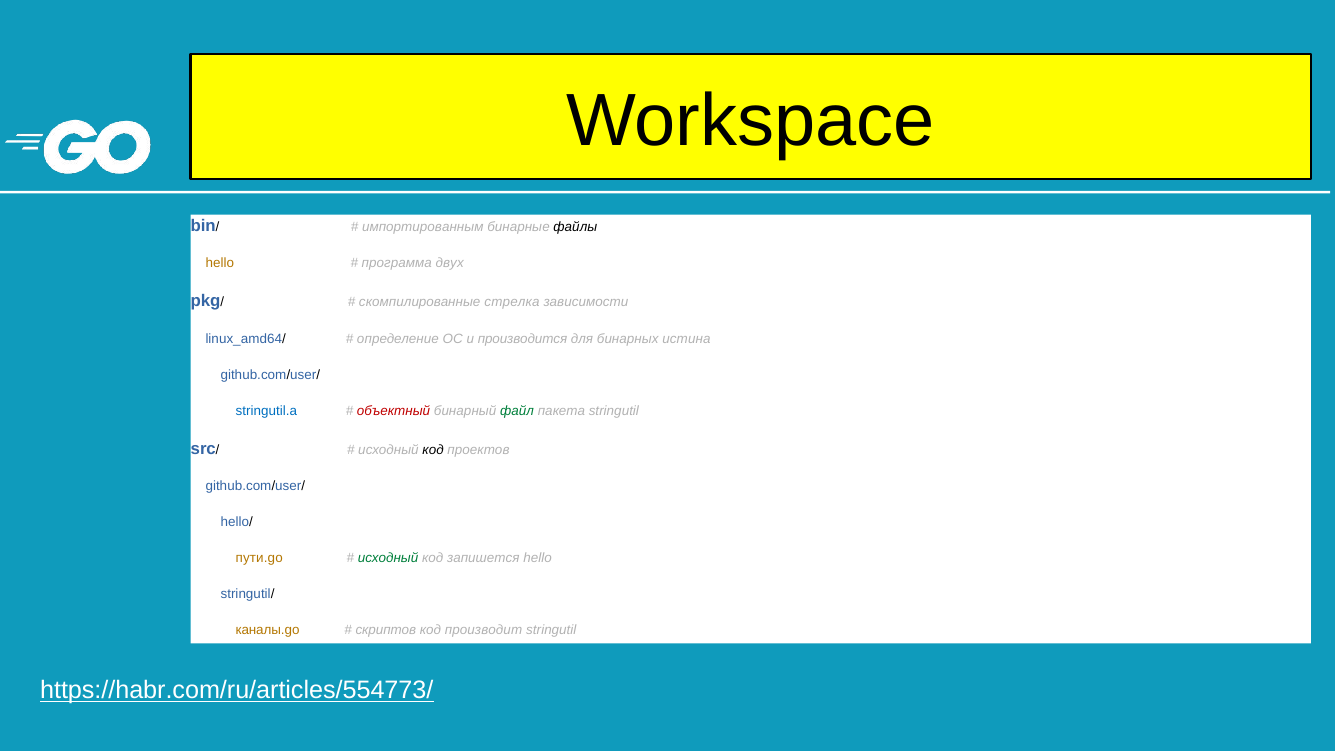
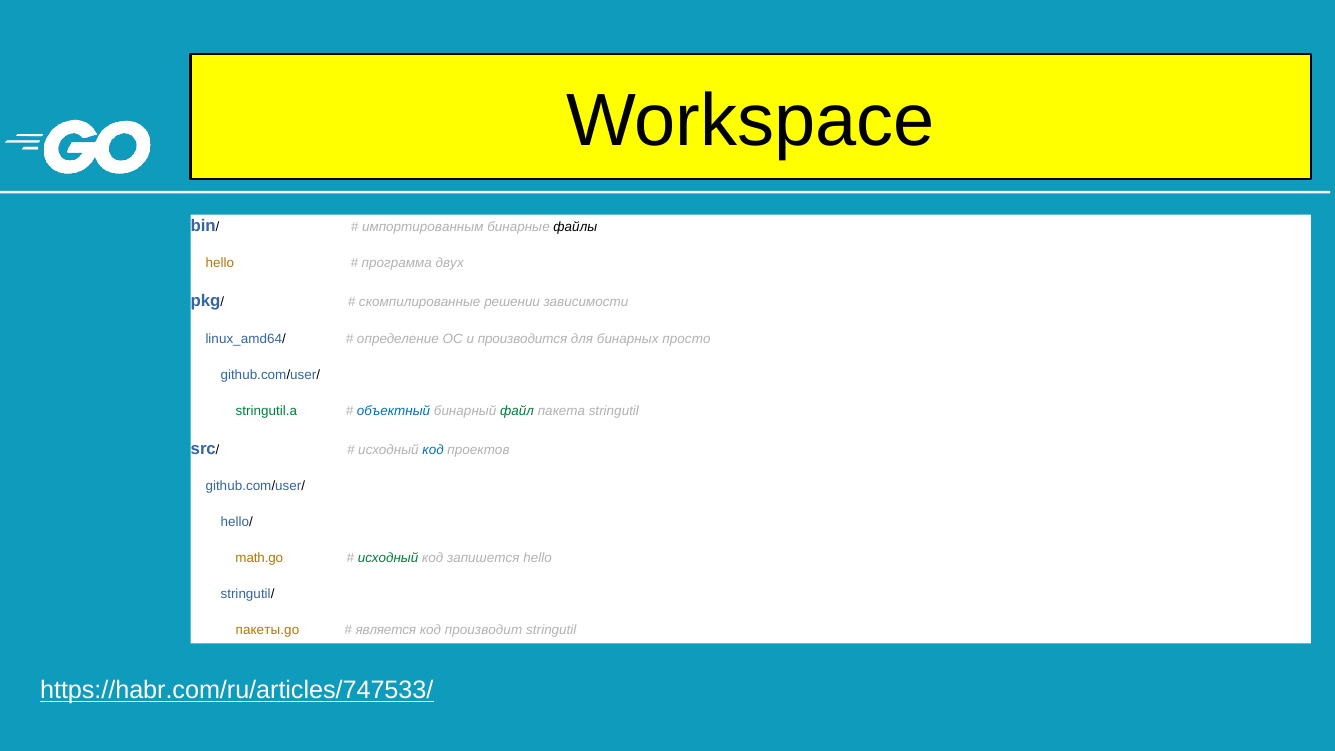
стрелка: стрелка -> решении
истина: истина -> просто
stringutil.a colour: blue -> green
объектный colour: red -> blue
код at (433, 450) colour: black -> blue
пути.go: пути.go -> math.go
каналы.go: каналы.go -> пакеты.go
скриптов: скриптов -> является
https://habr.com/ru/articles/554773/: https://habr.com/ru/articles/554773/ -> https://habr.com/ru/articles/747533/
